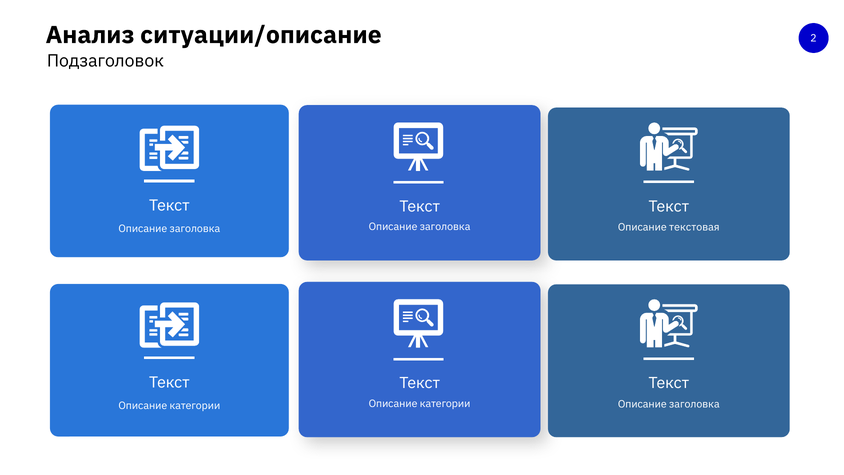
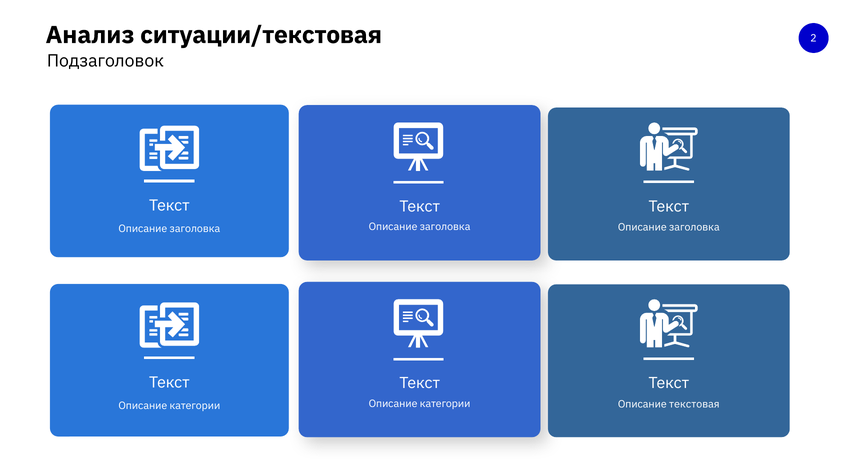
ситуации/описание: ситуации/описание -> ситуации/текстовая
текстовая at (694, 227): текстовая -> заголовка
заголовка at (694, 404): заголовка -> текстовая
